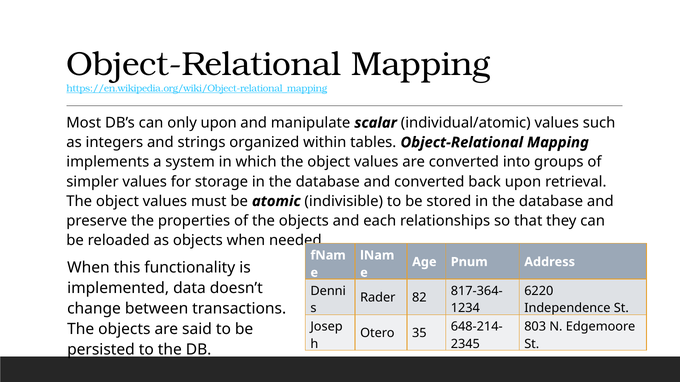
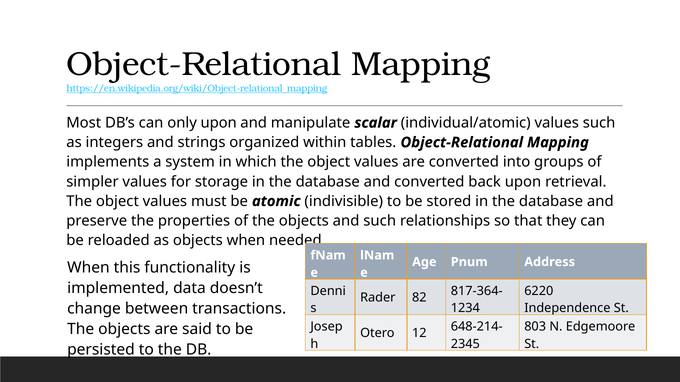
and each: each -> such
35: 35 -> 12
